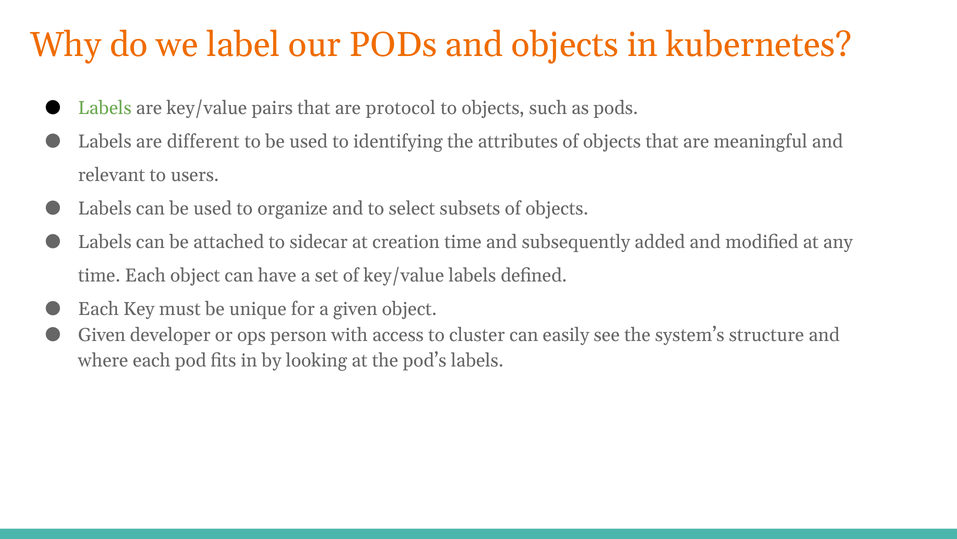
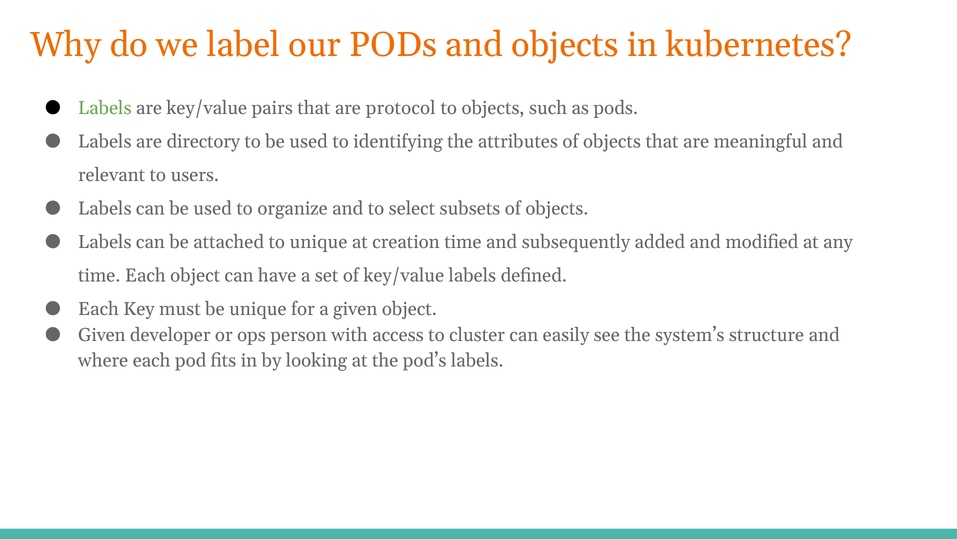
different: different -> directory
to sidecar: sidecar -> unique
